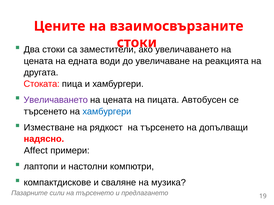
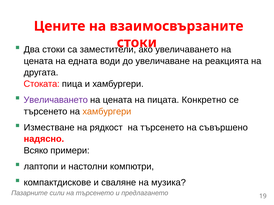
Автобусен: Автобусен -> Конкретно
хамбургери at (107, 112) colour: blue -> orange
допълващи: допълващи -> съвършено
Affect: Affect -> Всяко
